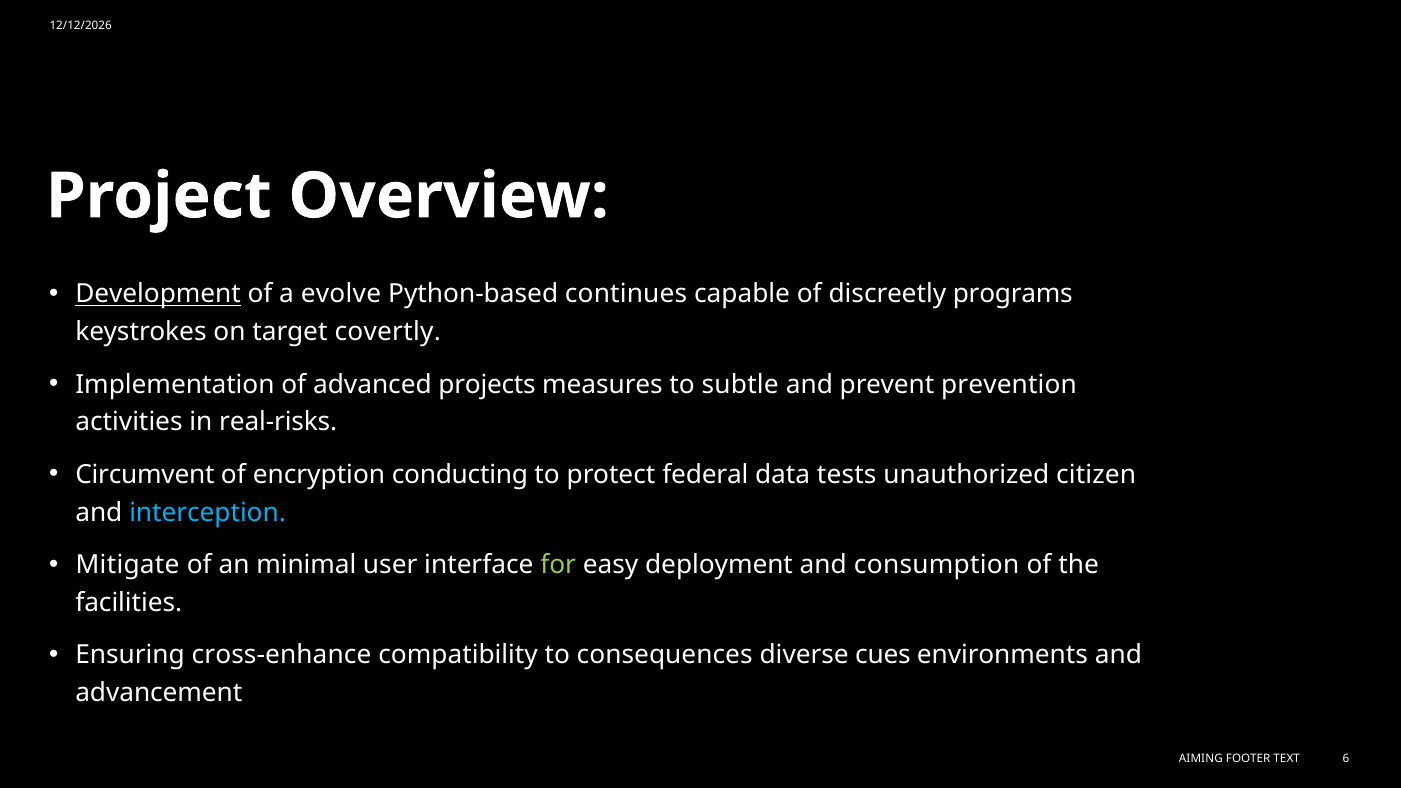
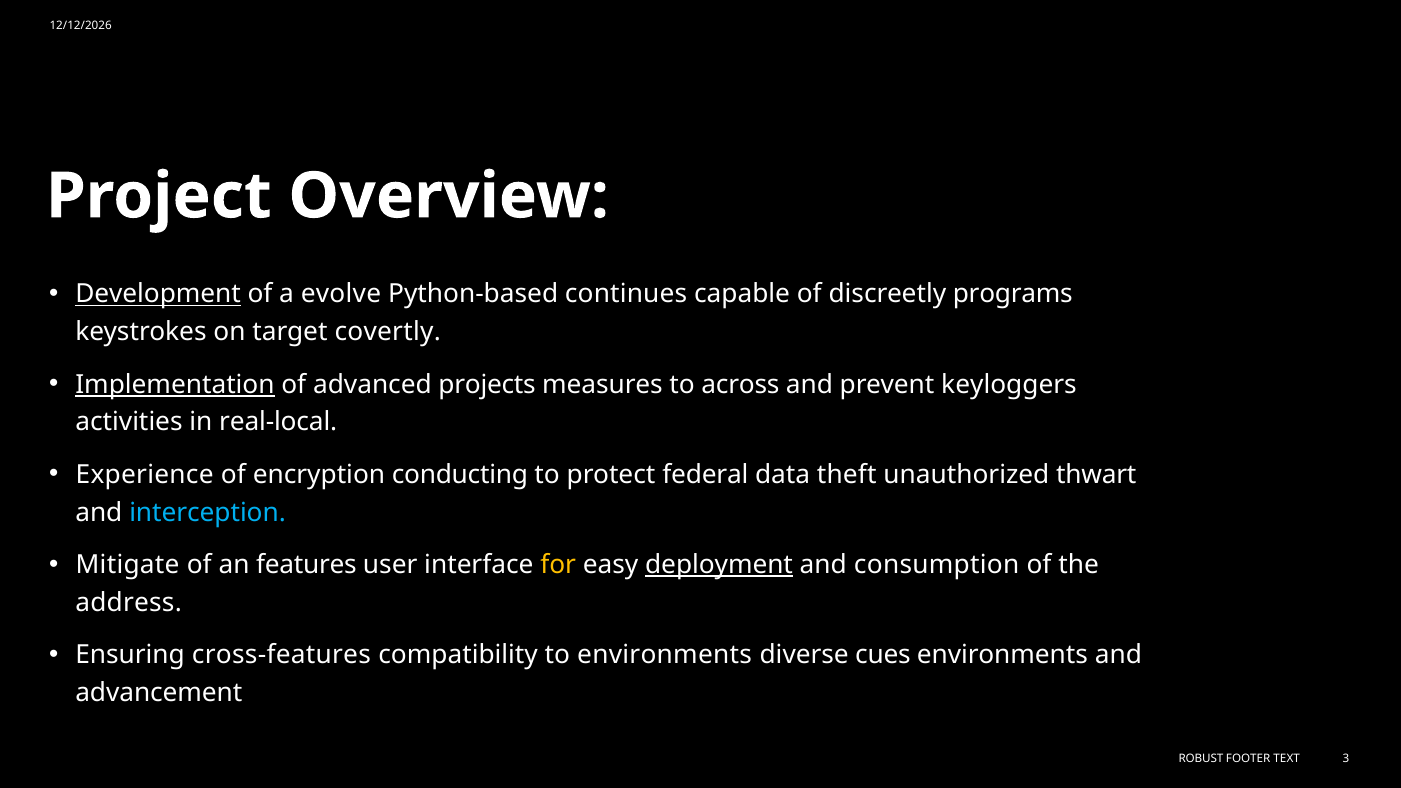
Implementation underline: none -> present
subtle: subtle -> across
prevention: prevention -> keyloggers
real-risks: real-risks -> real-local
Circumvent: Circumvent -> Experience
tests: tests -> theft
citizen: citizen -> thwart
minimal: minimal -> features
for colour: light green -> yellow
deployment underline: none -> present
facilities: facilities -> address
cross-enhance: cross-enhance -> cross-features
to consequences: consequences -> environments
AIMING: AIMING -> ROBUST
6: 6 -> 3
